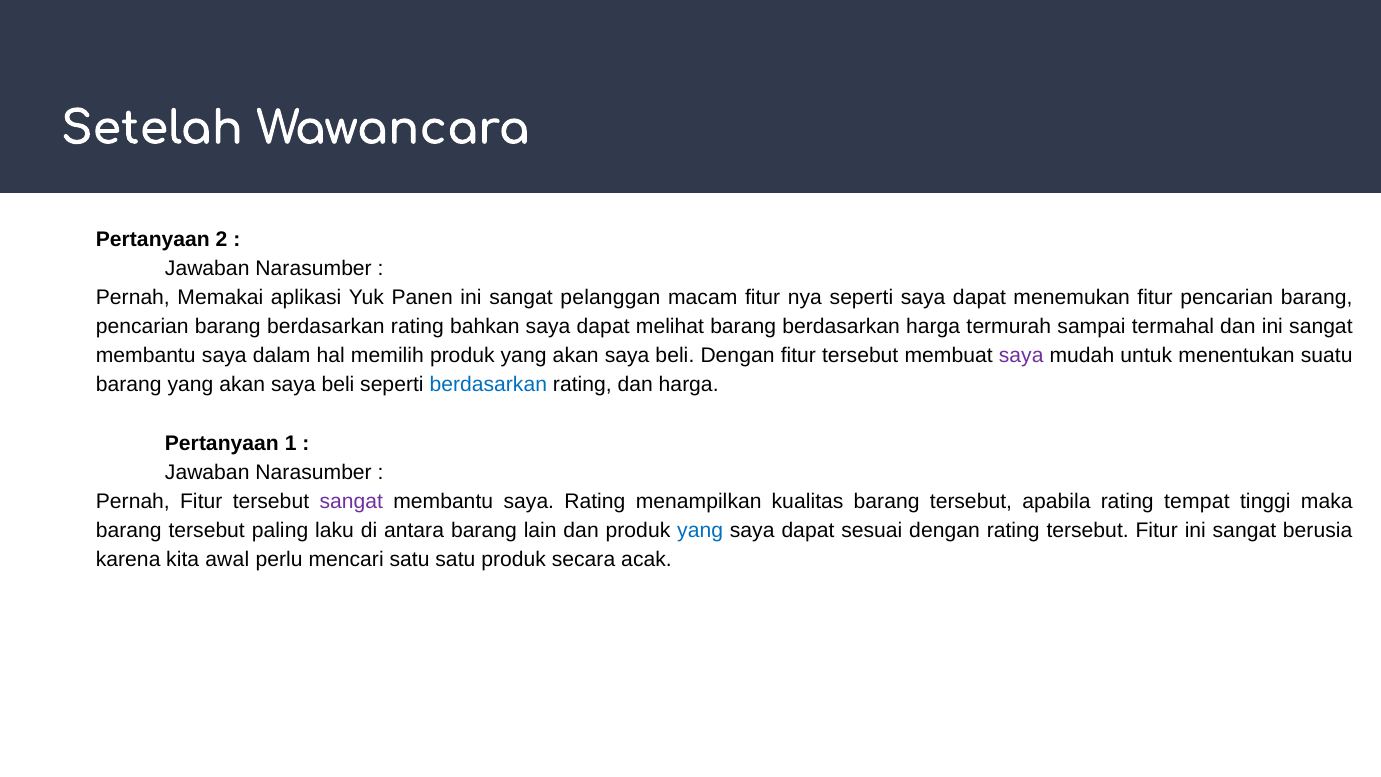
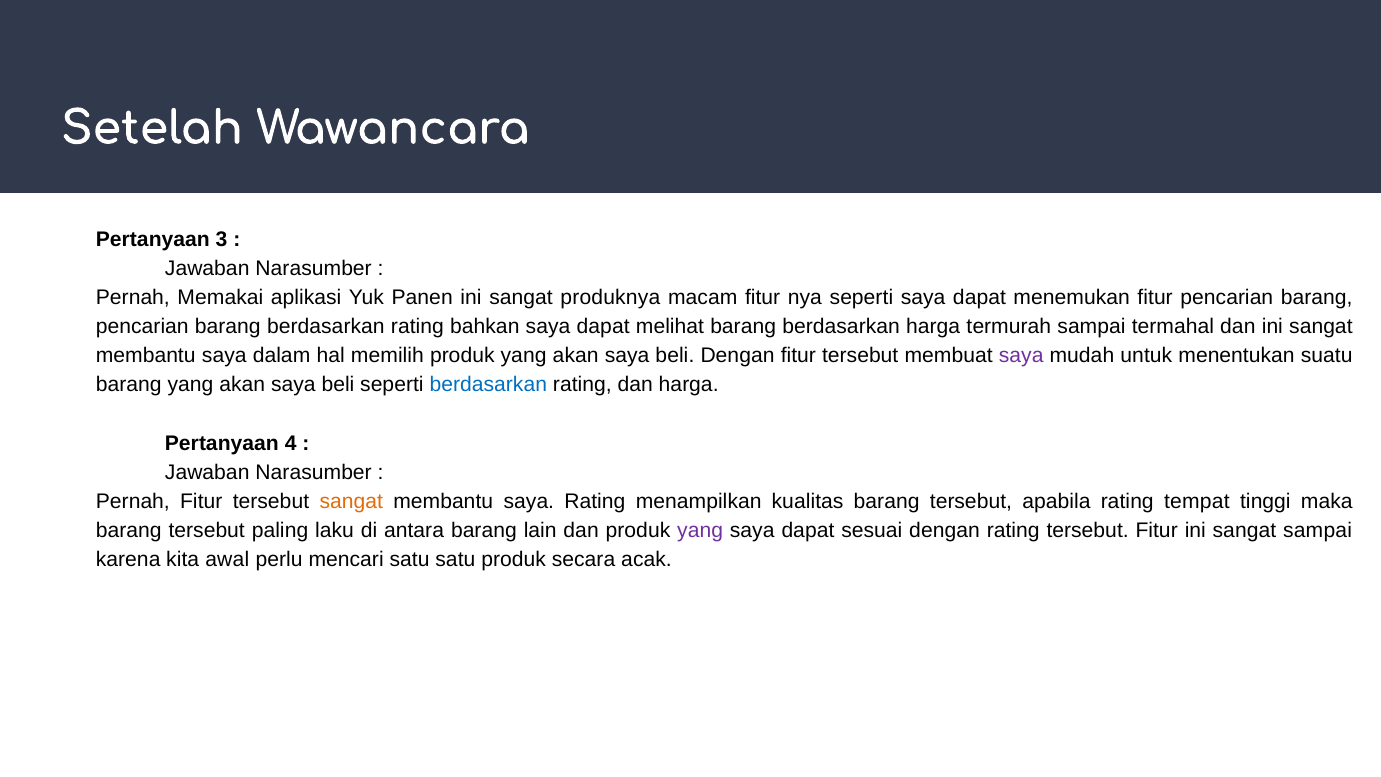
2: 2 -> 3
pelanggan: pelanggan -> produknya
1: 1 -> 4
sangat at (351, 501) colour: purple -> orange
yang at (700, 530) colour: blue -> purple
sangat berusia: berusia -> sampai
